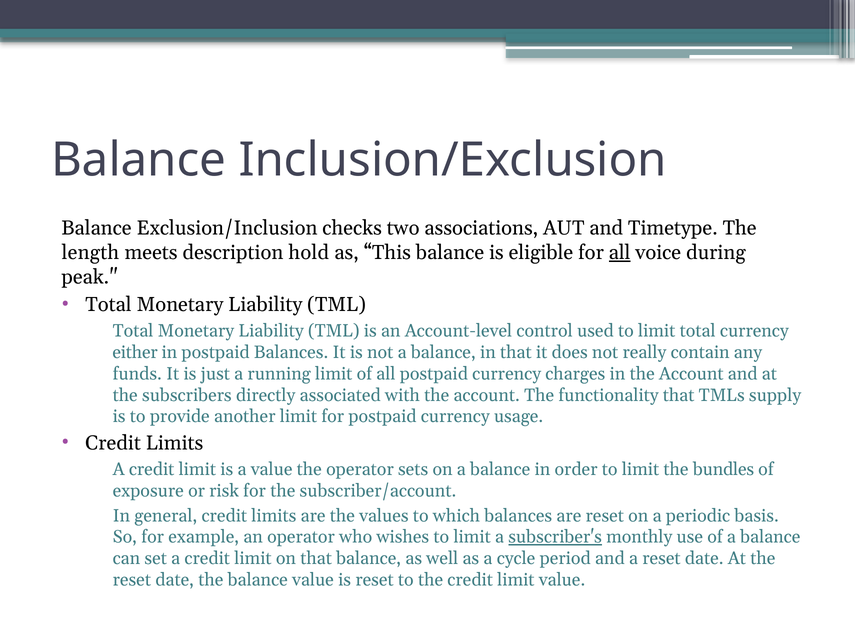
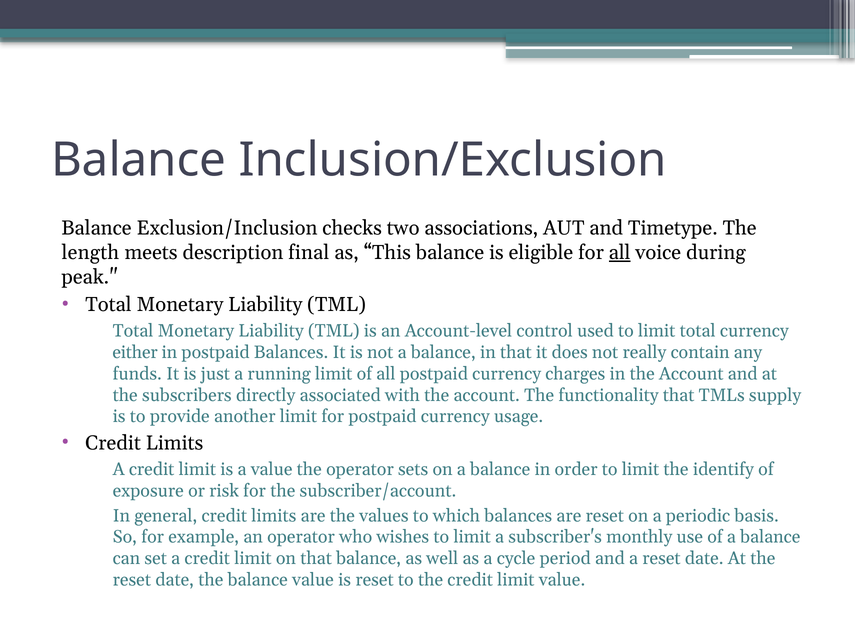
hold: hold -> final
bundles: bundles -> identify
subscriber's underline: present -> none
